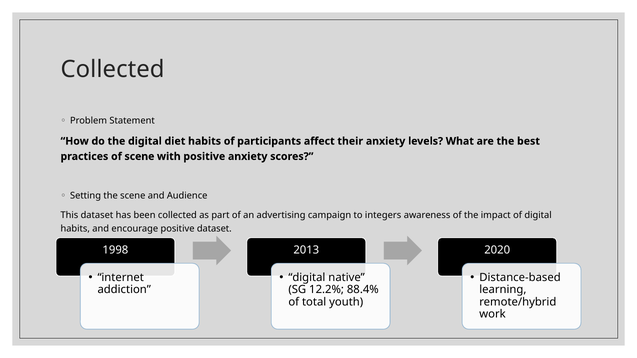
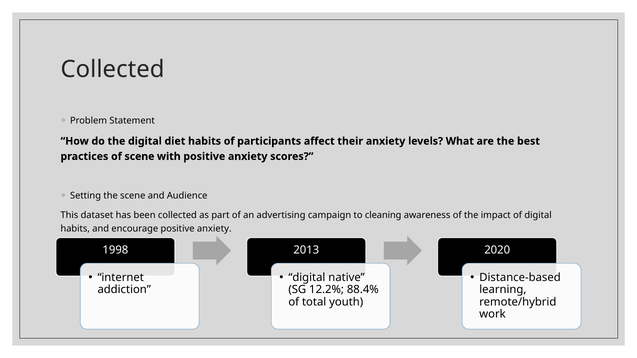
integers: integers -> cleaning
encourage positive dataset: dataset -> anxiety
